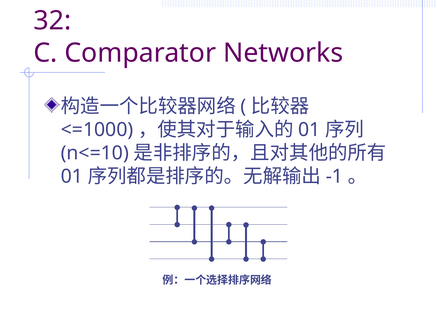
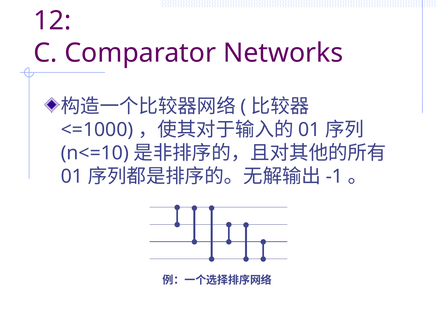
32: 32 -> 12
